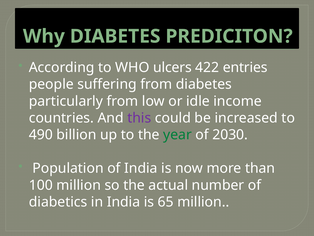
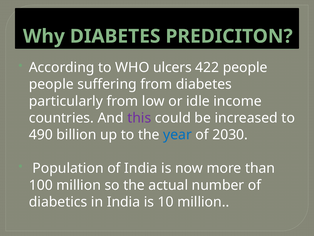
422 entries: entries -> people
year colour: green -> blue
65: 65 -> 10
